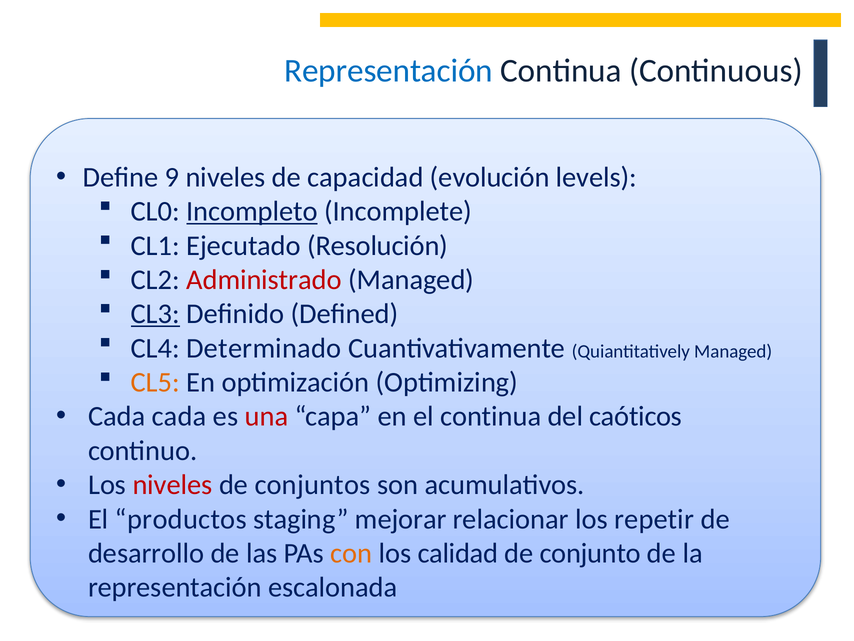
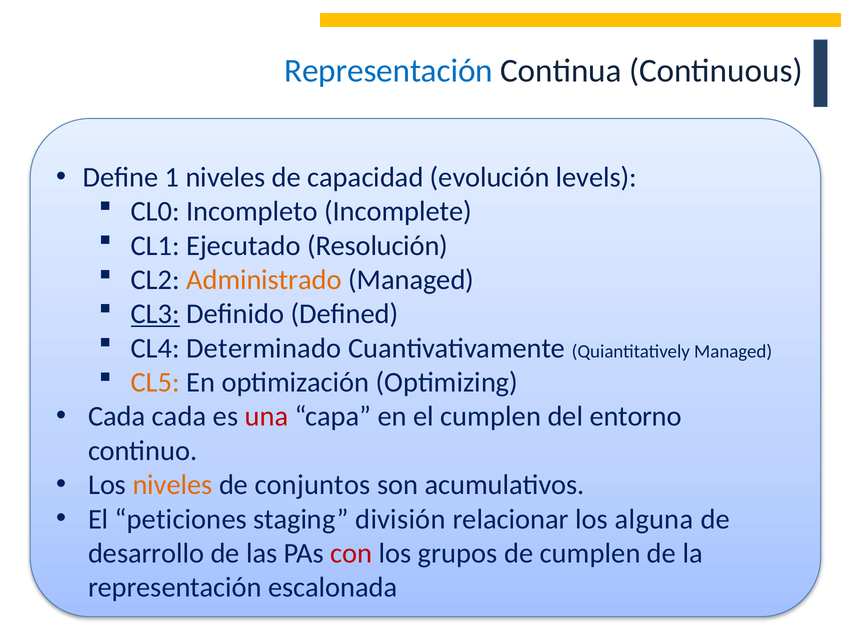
9: 9 -> 1
Incompleto underline: present -> none
Administrado colour: red -> orange
el continua: continua -> cumplen
caóticos: caóticos -> entorno
niveles at (173, 485) colour: red -> orange
productos: productos -> peticiones
mejorar: mejorar -> división
repetir: repetir -> alguna
con colour: orange -> red
calidad: calidad -> grupos
de conjunto: conjunto -> cumplen
